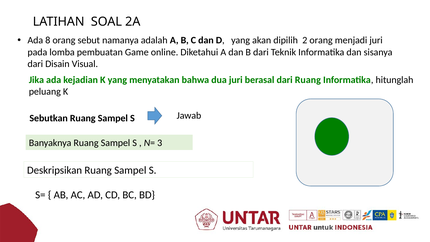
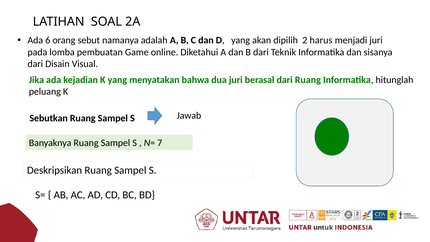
8: 8 -> 6
2 orang: orang -> harus
3: 3 -> 7
